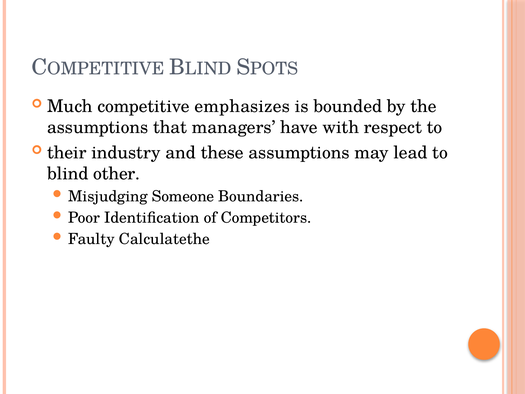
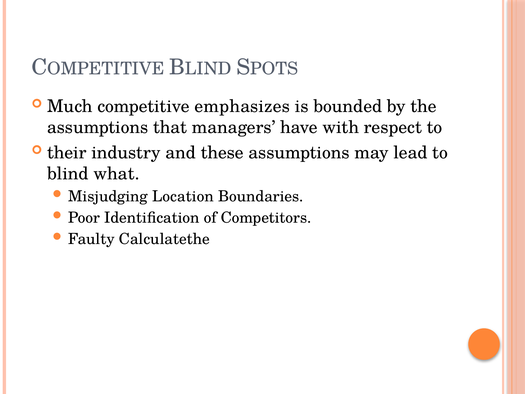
other: other -> what
Someone: Someone -> Location
